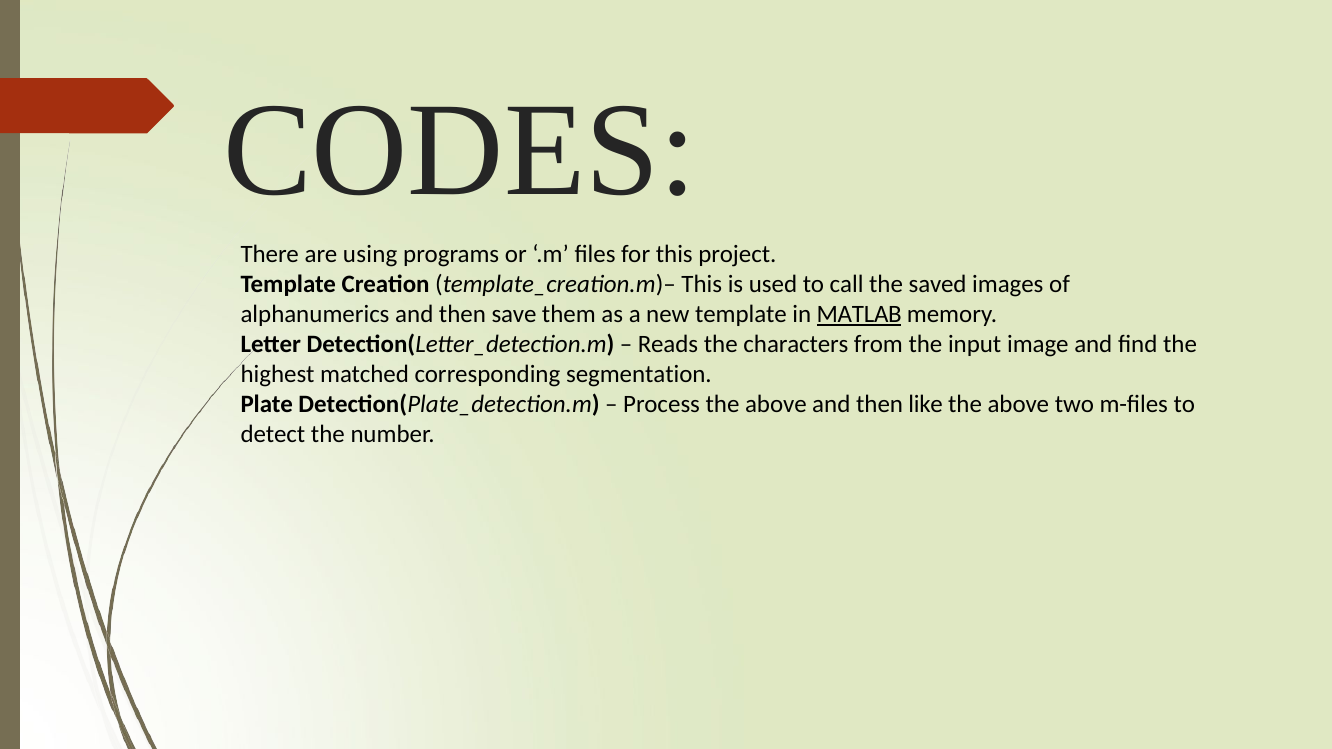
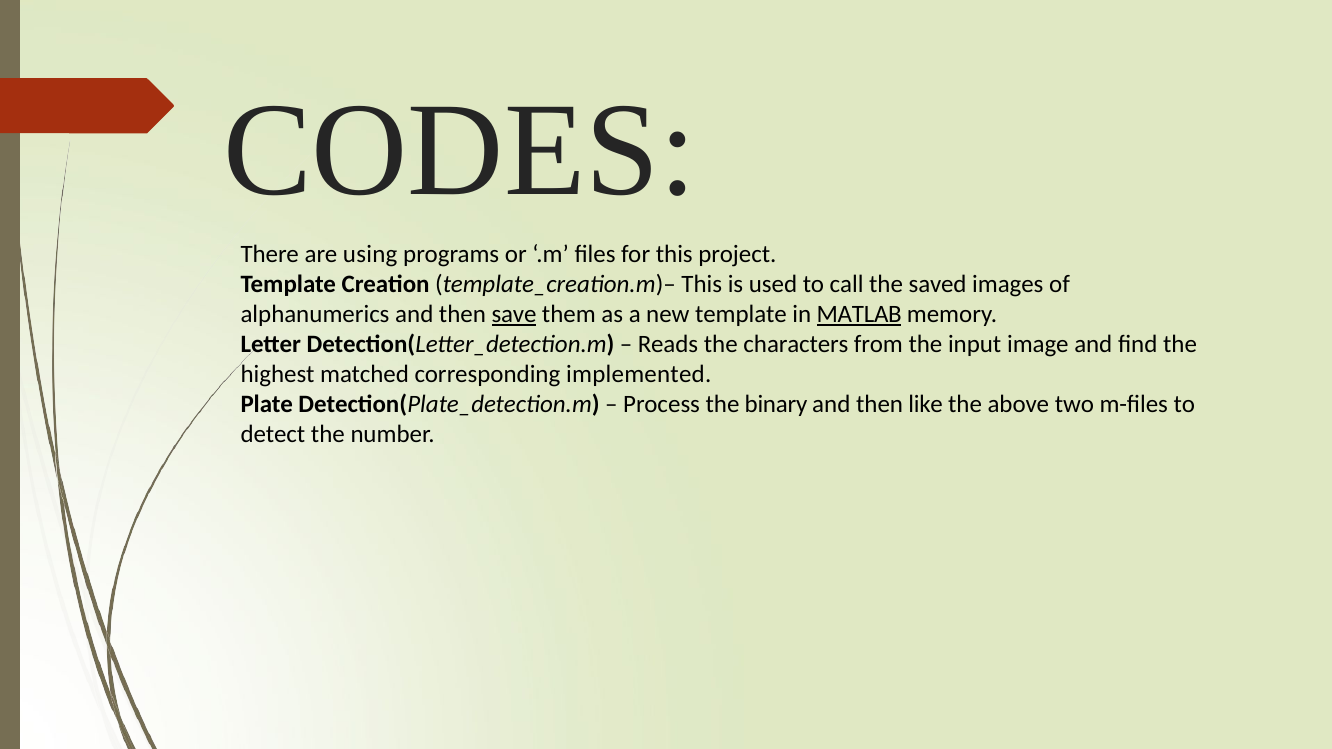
save underline: none -> present
segmentation: segmentation -> implemented
Process the above: above -> binary
